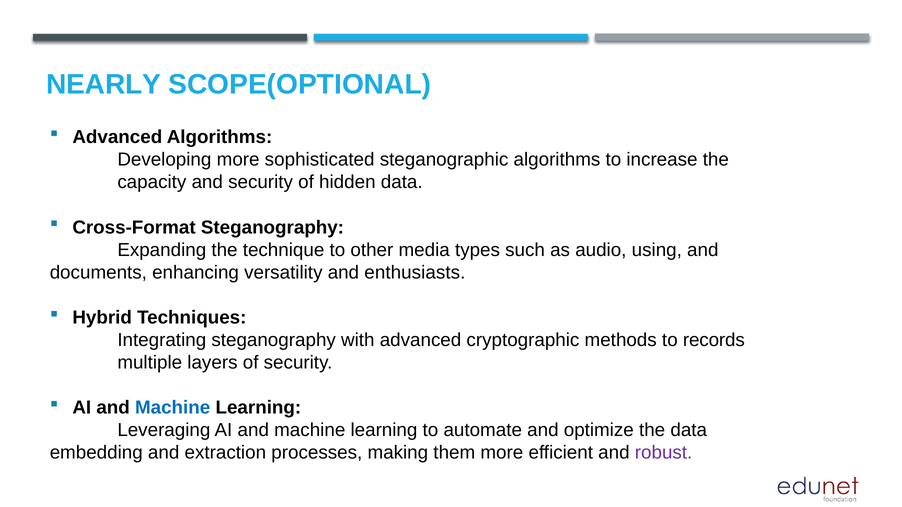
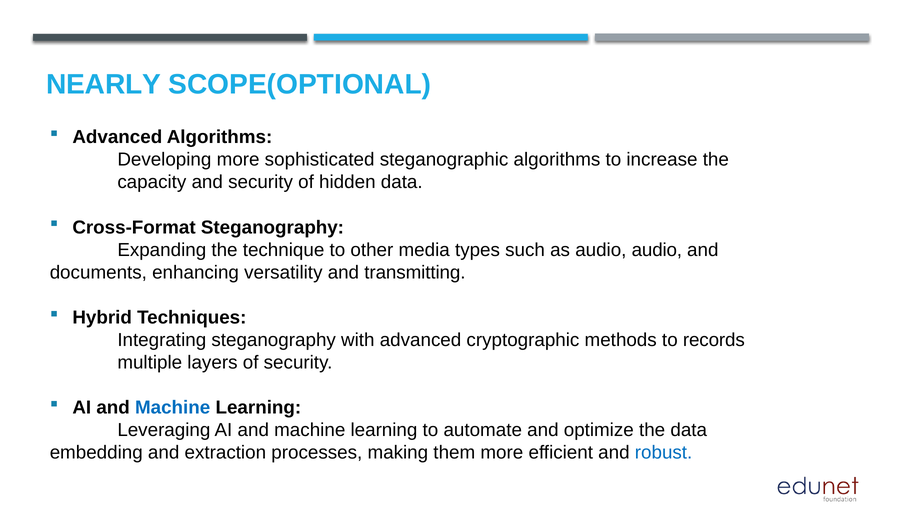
audio using: using -> audio
enthusiasts: enthusiasts -> transmitting
robust colour: purple -> blue
